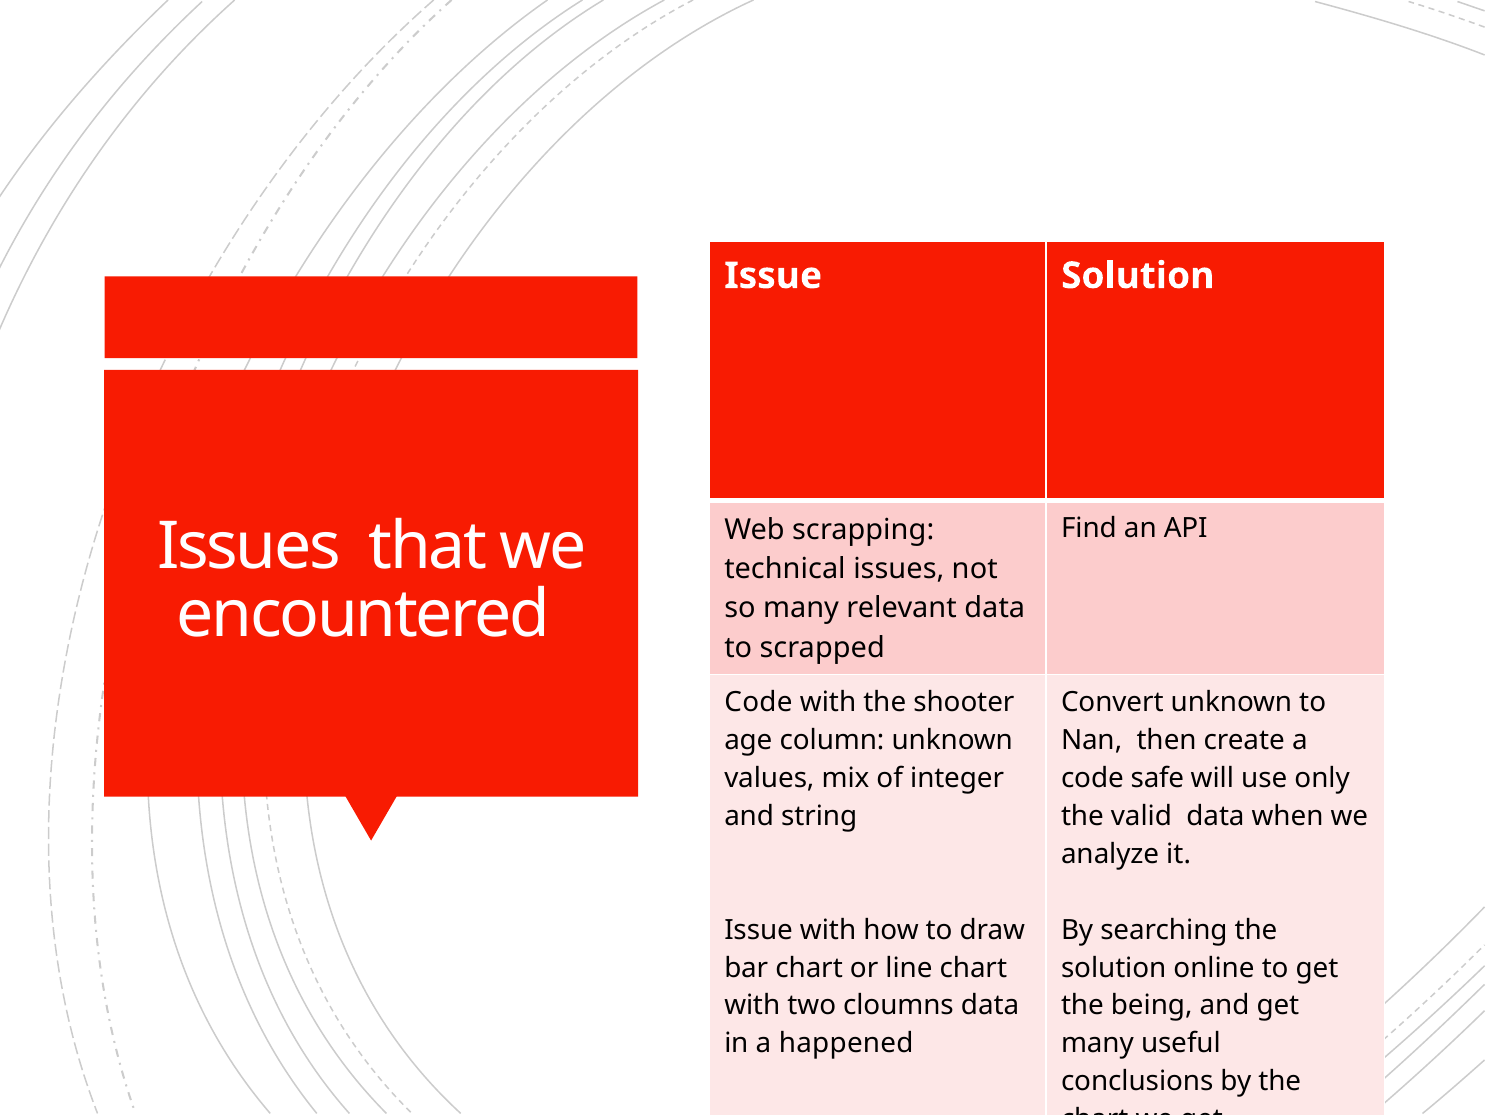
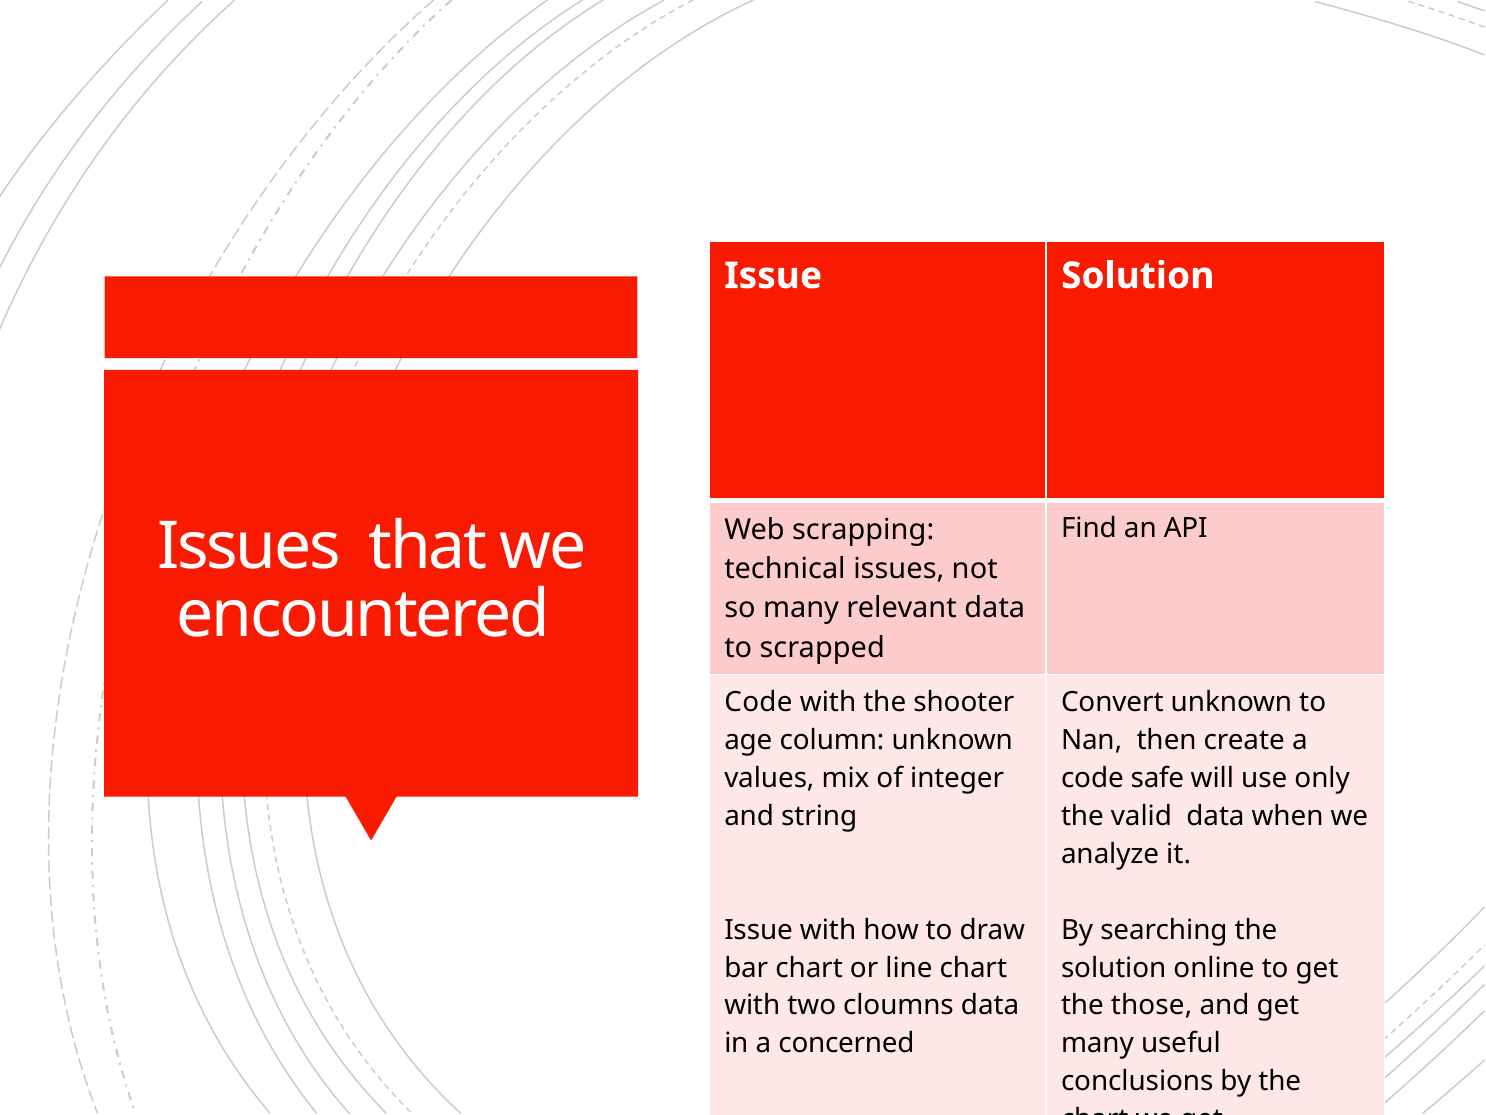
being: being -> those
happened: happened -> concerned
